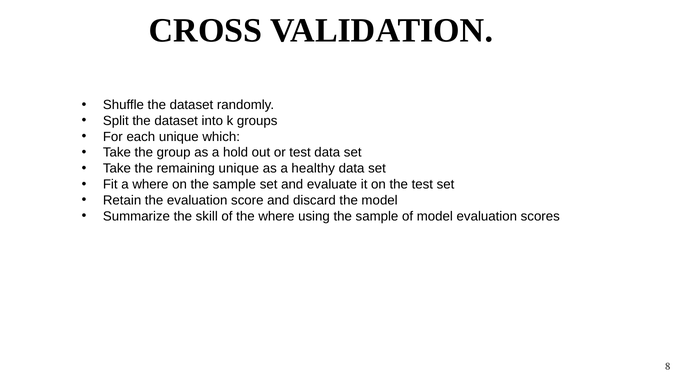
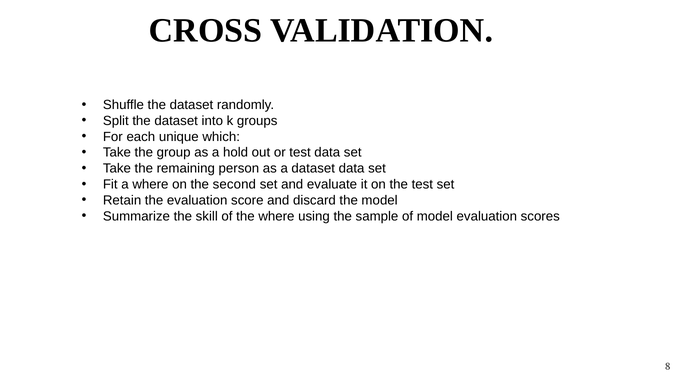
remaining unique: unique -> person
a healthy: healthy -> dataset
on the sample: sample -> second
